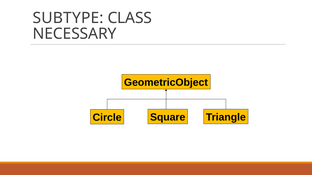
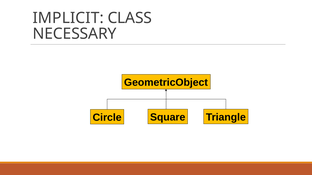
SUBTYPE: SUBTYPE -> IMPLICIT
